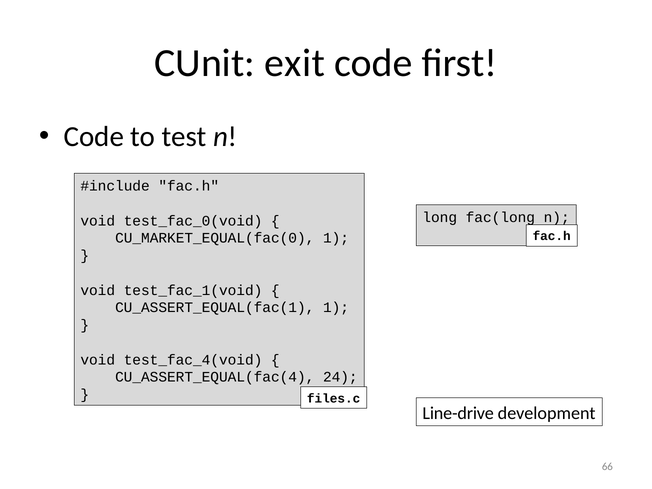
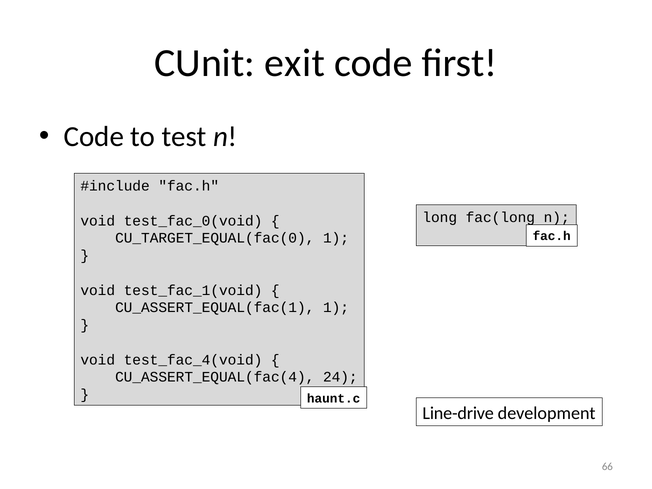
CU_MARKET_EQUAL(fac(0: CU_MARKET_EQUAL(fac(0 -> CU_TARGET_EQUAL(fac(0
files.c: files.c -> haunt.c
